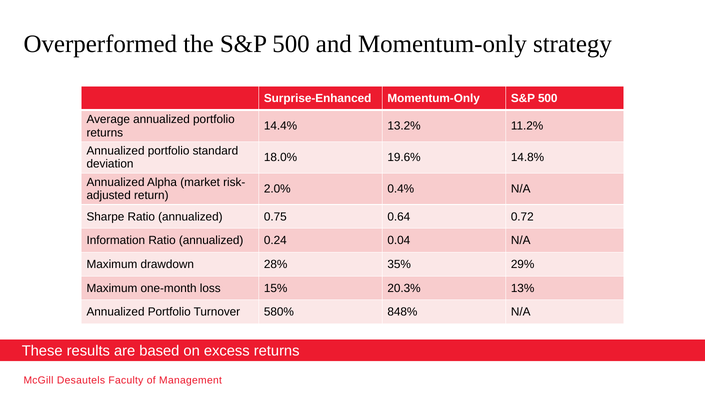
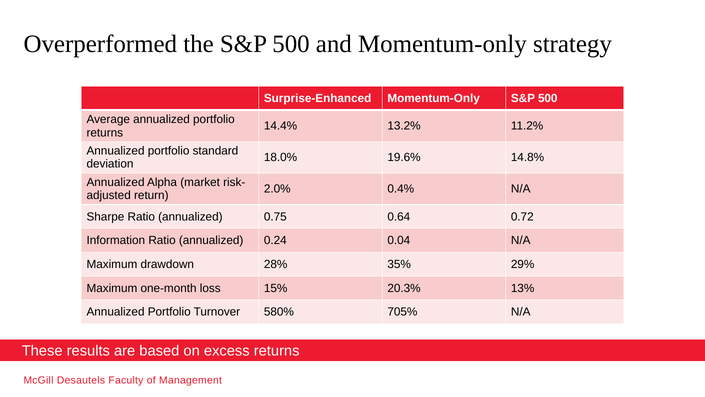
848%: 848% -> 705%
